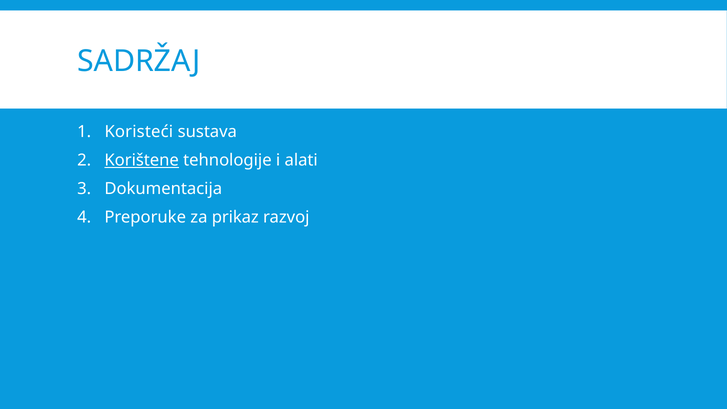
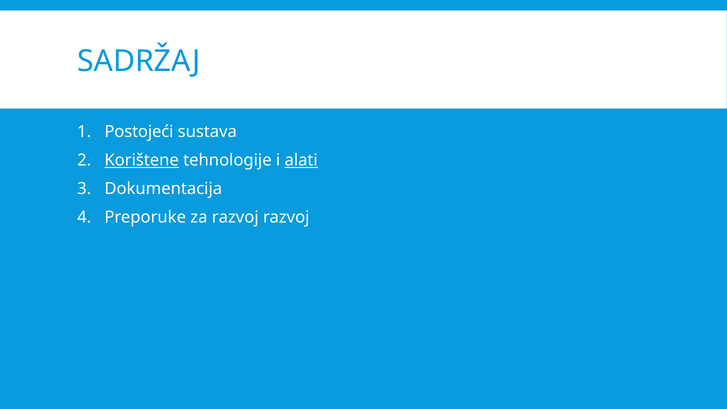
Koristeći: Koristeći -> Postojeći
alati underline: none -> present
za prikaz: prikaz -> razvoj
